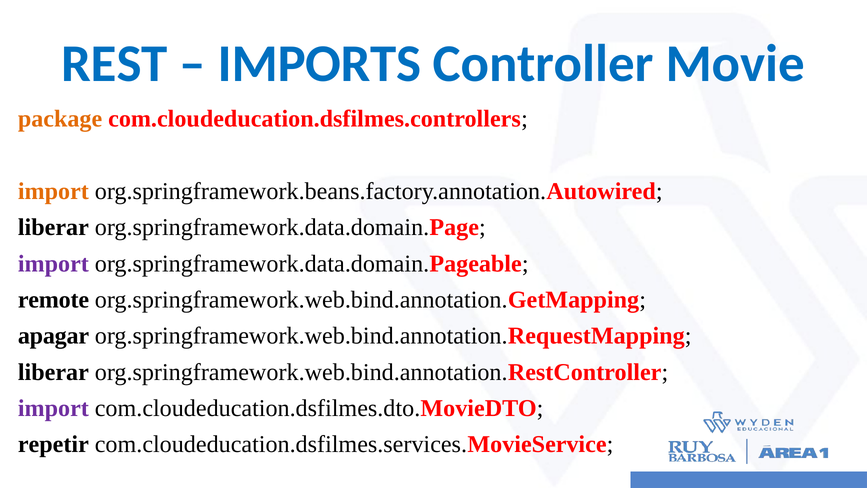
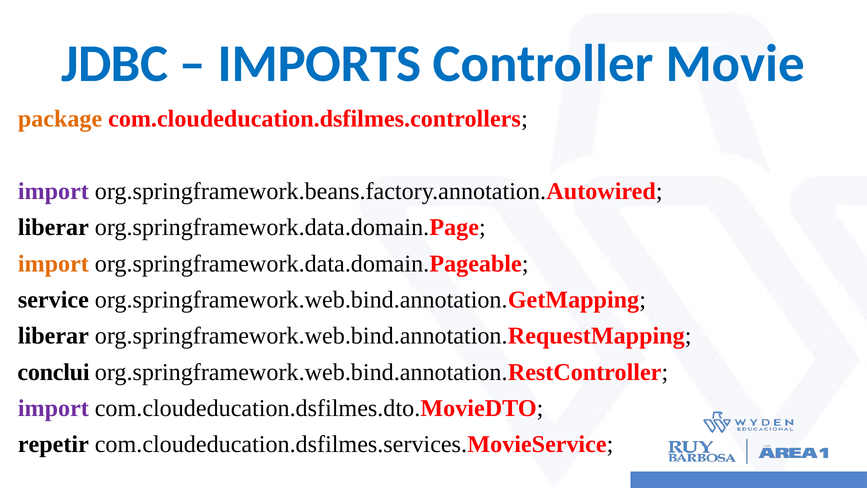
REST: REST -> JDBC
import at (53, 191) colour: orange -> purple
import at (53, 263) colour: purple -> orange
remote: remote -> service
apagar at (53, 336): apagar -> liberar
liberar at (53, 372): liberar -> conclui
